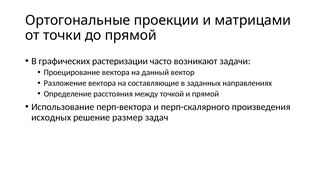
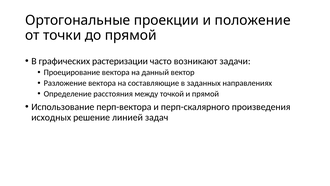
матрицами: матрицами -> положение
размер: размер -> линией
